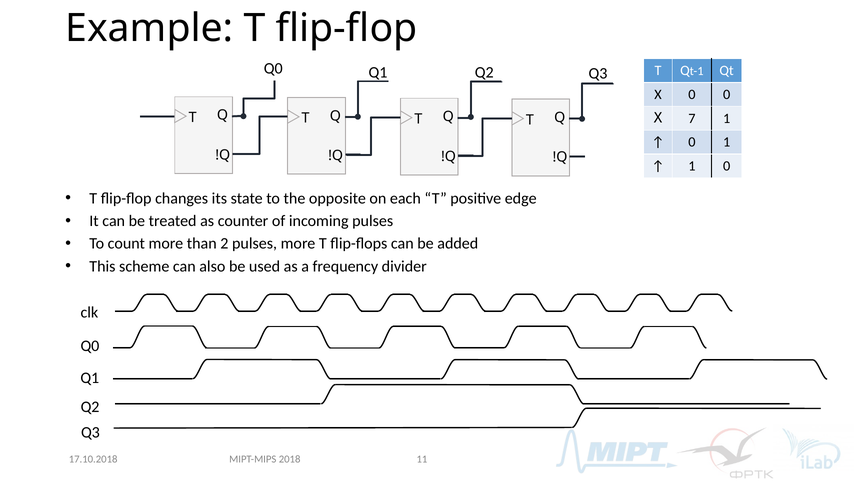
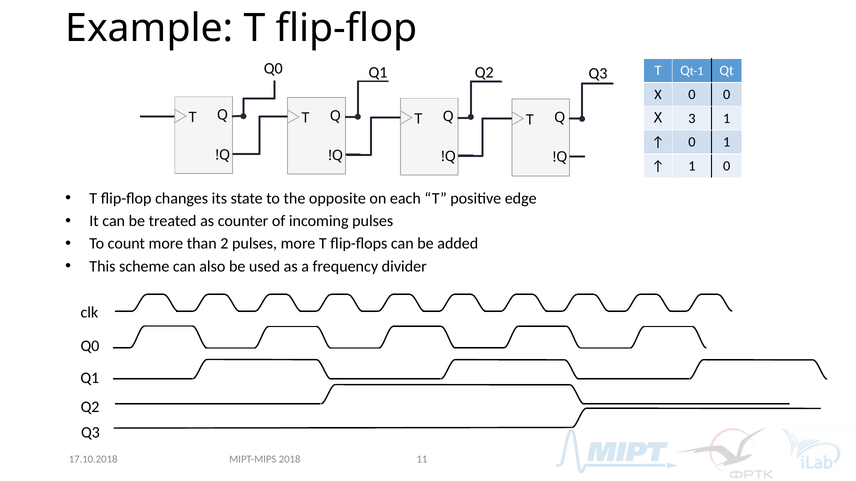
7: 7 -> 3
